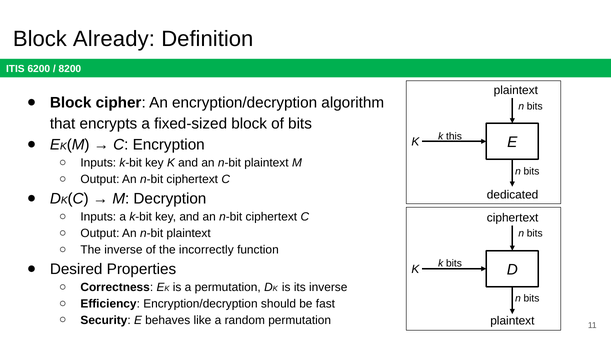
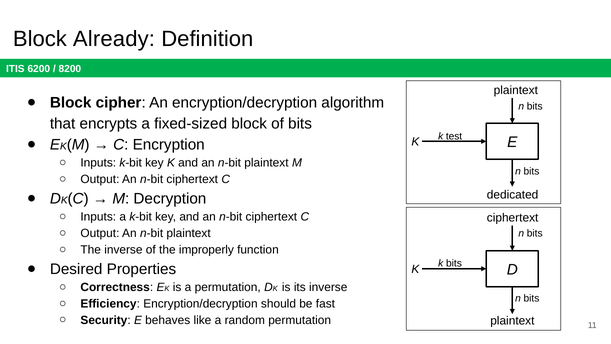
this: this -> test
incorrectly: incorrectly -> improperly
